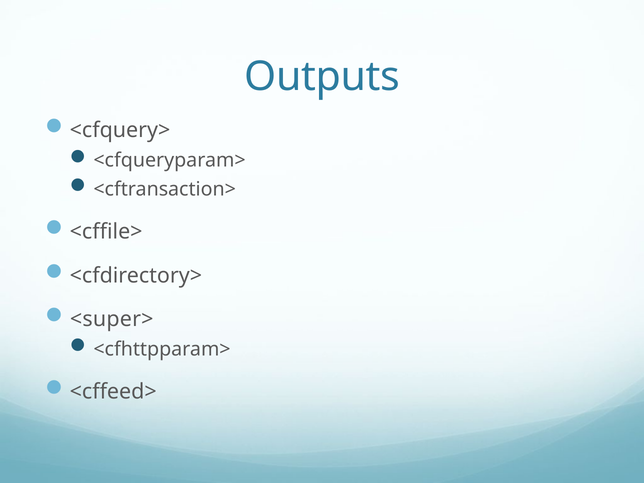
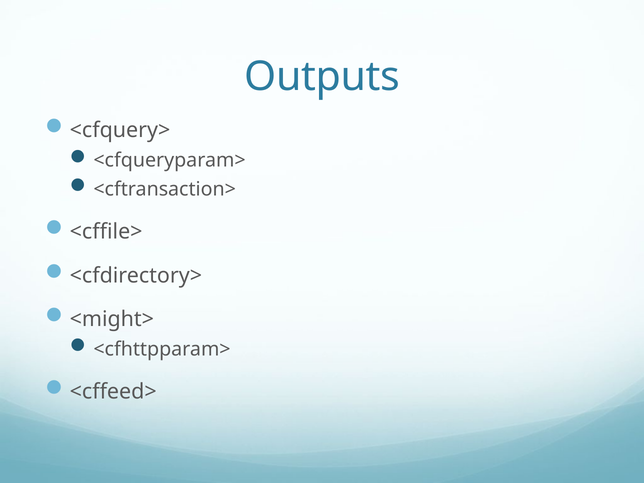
<super>: <super> -> <might>
